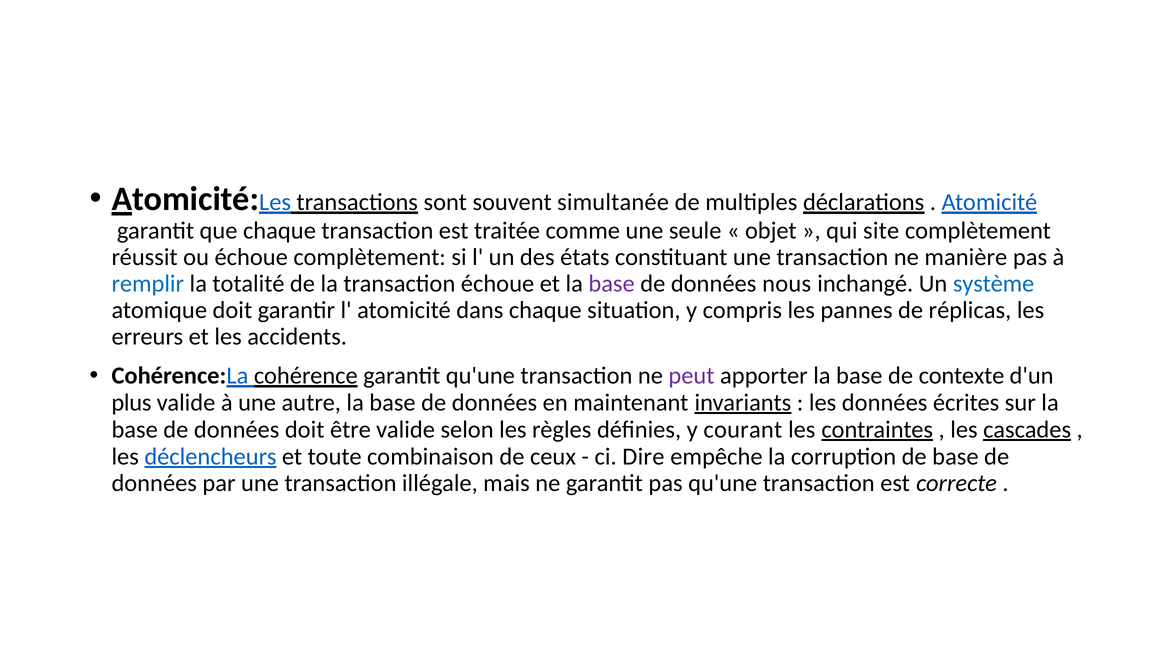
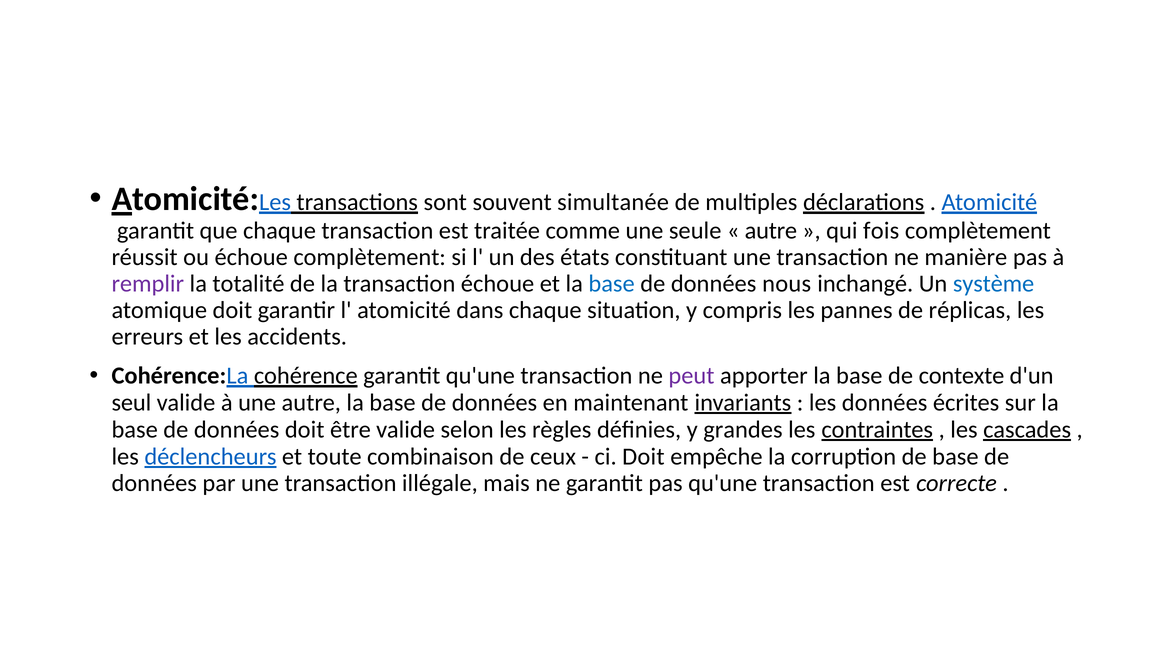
objet at (771, 231): objet -> autre
site: site -> fois
remplir colour: blue -> purple
base at (612, 284) colour: purple -> blue
plus: plus -> seul
courant: courant -> grandes
ci Dire: Dire -> Doit
